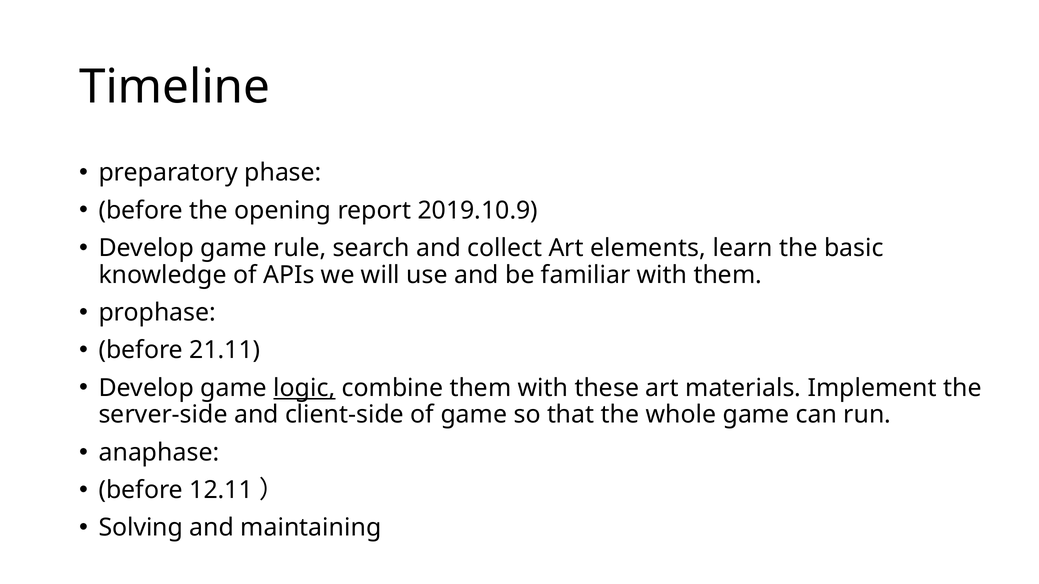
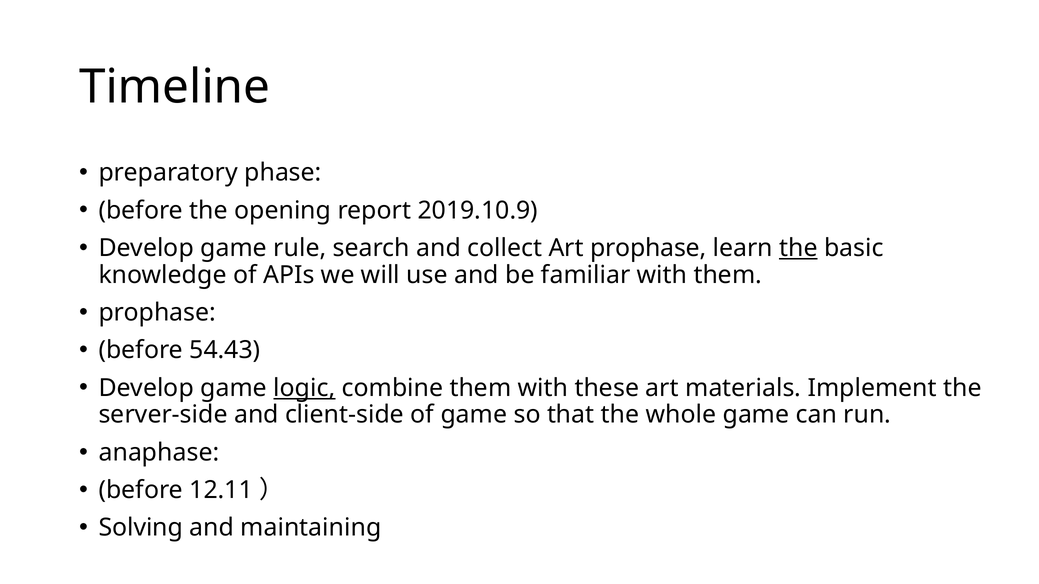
Art elements: elements -> prophase
the at (798, 248) underline: none -> present
21.11: 21.11 -> 54.43
